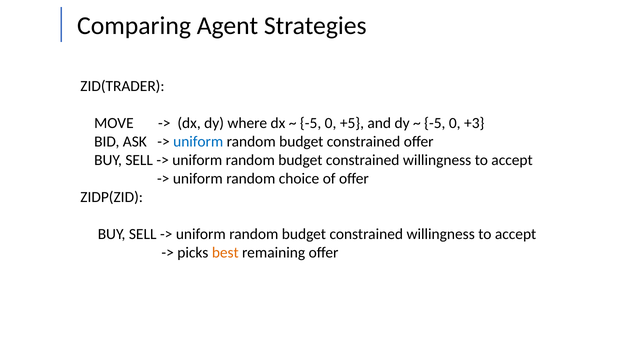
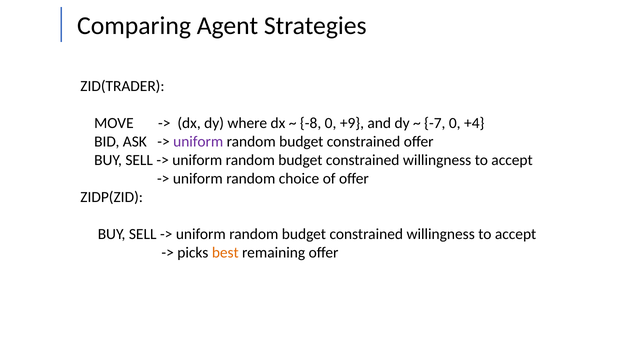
-5 at (311, 123): -5 -> -8
+5: +5 -> +9
-5 at (435, 123): -5 -> -7
+3: +3 -> +4
uniform at (198, 141) colour: blue -> purple
